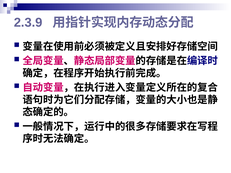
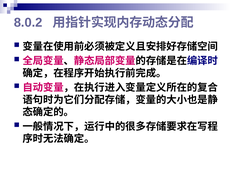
2.3.9: 2.3.9 -> 8.0.2
